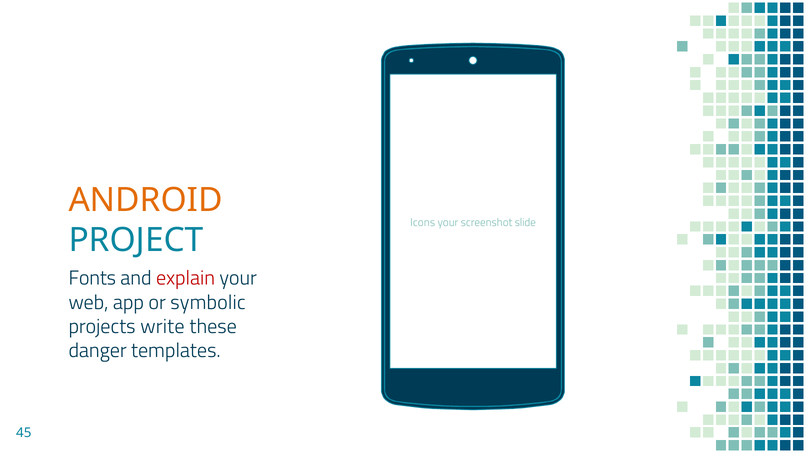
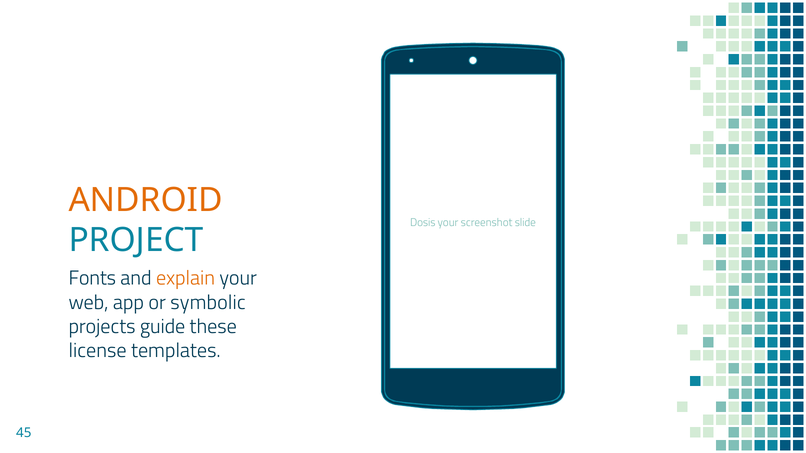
Icons: Icons -> Dosis
explain colour: red -> orange
write: write -> guide
danger: danger -> license
